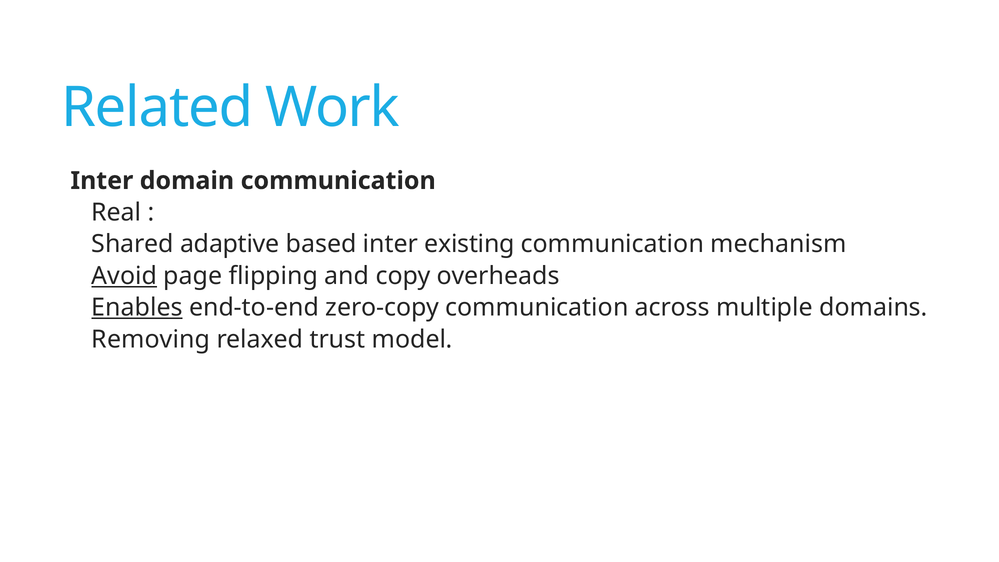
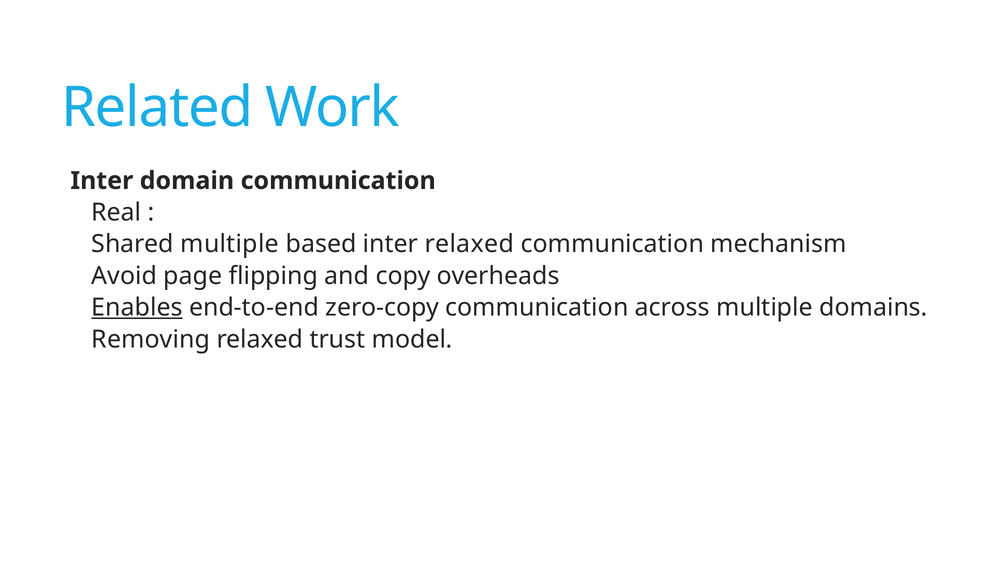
Shared adaptive: adaptive -> multiple
inter existing: existing -> relaxed
Avoid underline: present -> none
